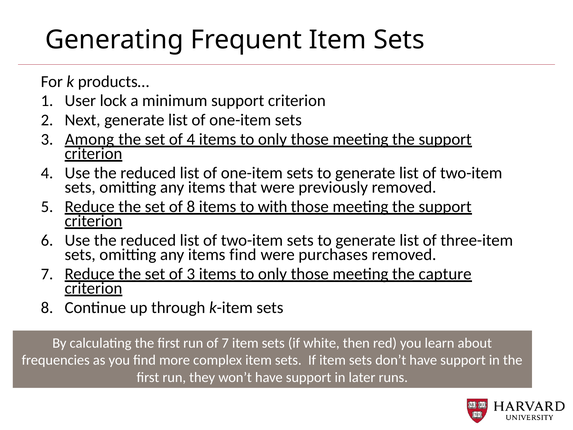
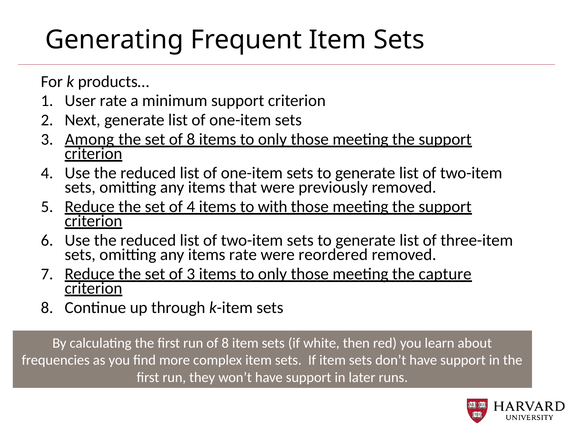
User lock: lock -> rate
set of 4: 4 -> 8
of 8: 8 -> 4
items find: find -> rate
purchases: purchases -> reordered
run of 7: 7 -> 8
